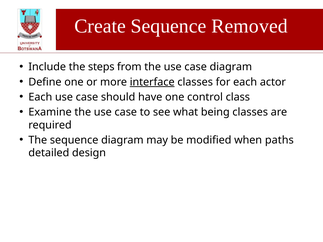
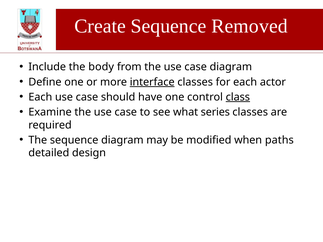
steps: steps -> body
class underline: none -> present
being: being -> series
